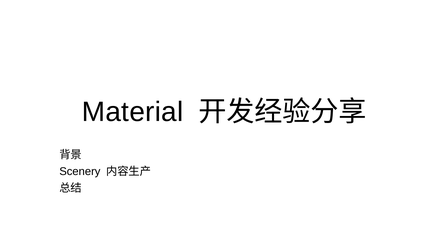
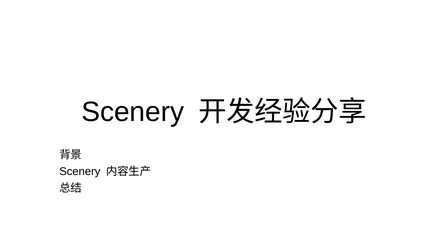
Material at (133, 112): Material -> Scenery
